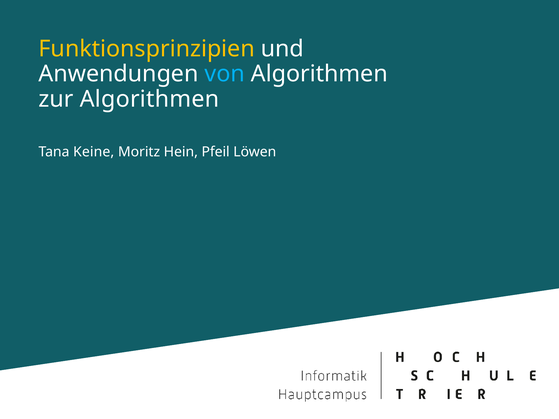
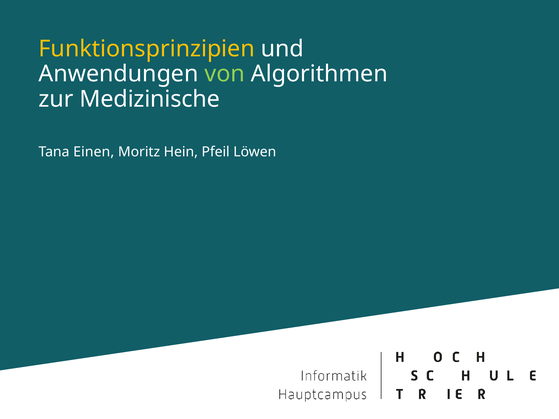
von colour: light blue -> light green
zur Algorithmen: Algorithmen -> Medizinische
Keine: Keine -> Einen
